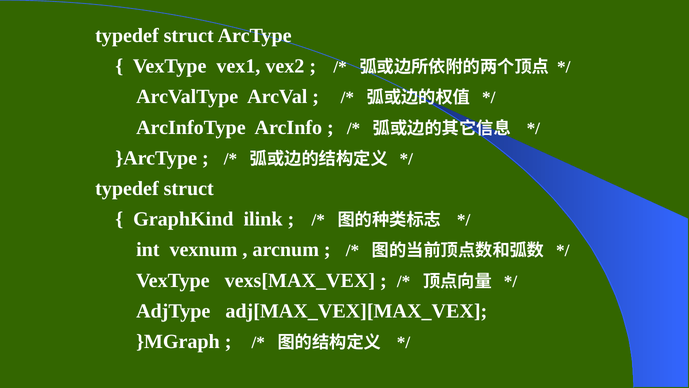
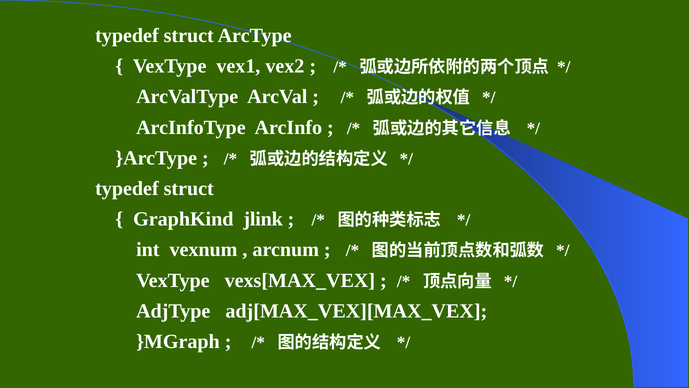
ilink: ilink -> jlink
